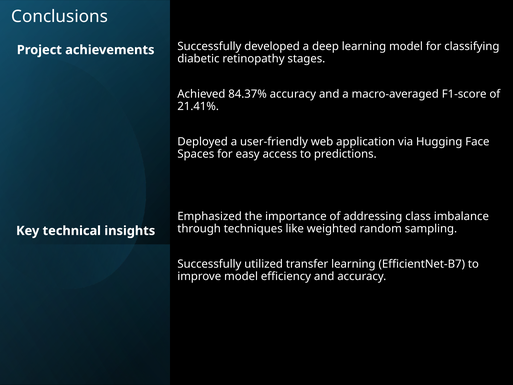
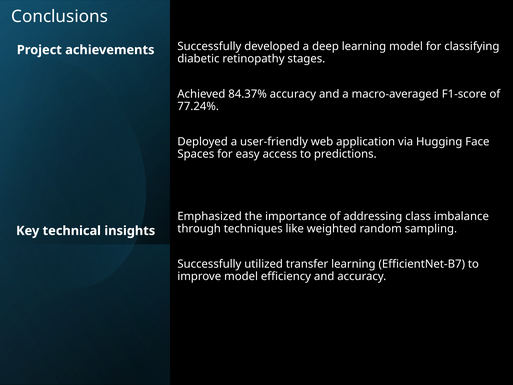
21.41%: 21.41% -> 77.24%
